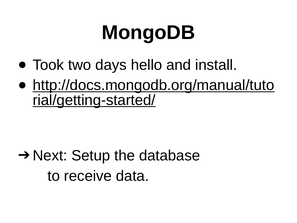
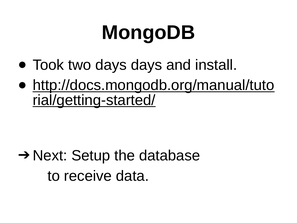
days hello: hello -> days
